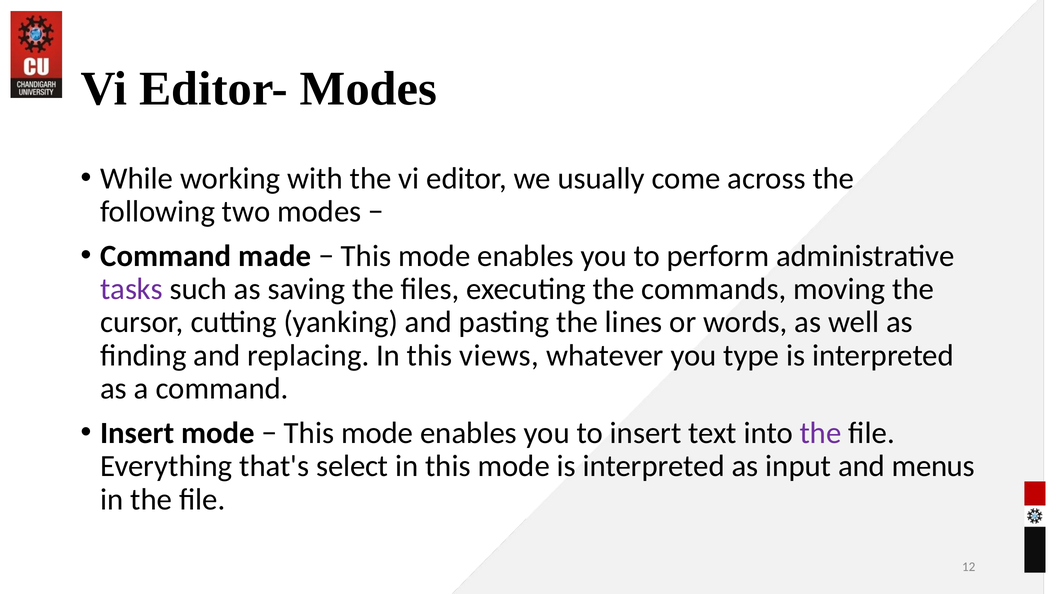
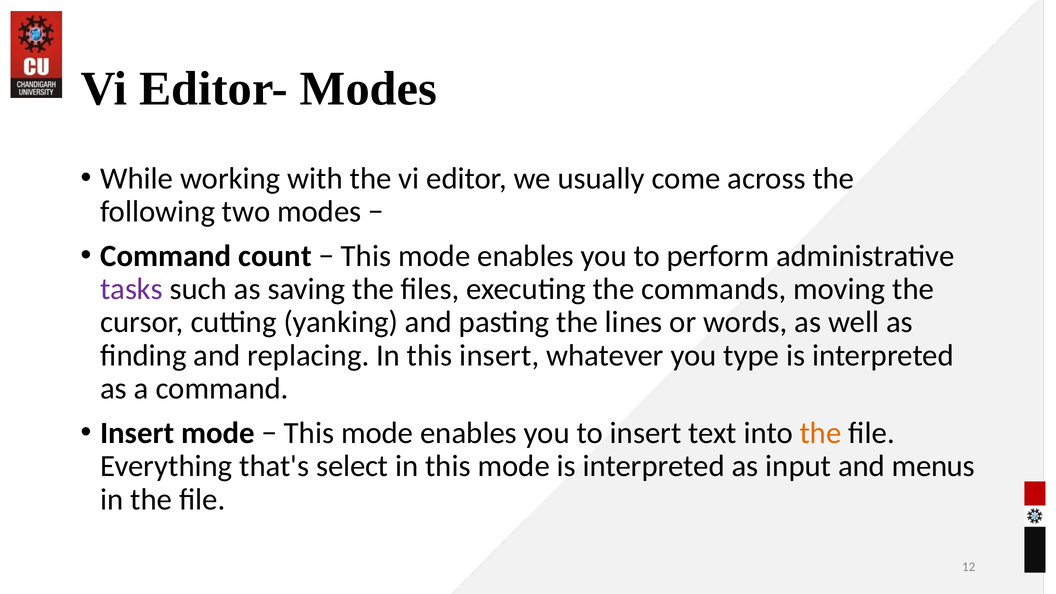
made: made -> count
this views: views -> insert
the at (821, 433) colour: purple -> orange
